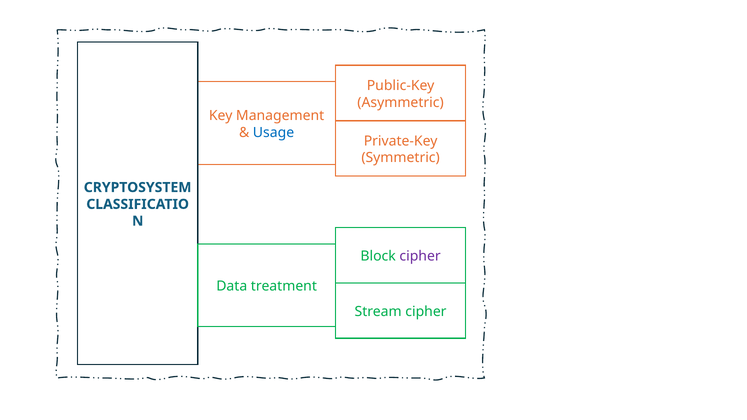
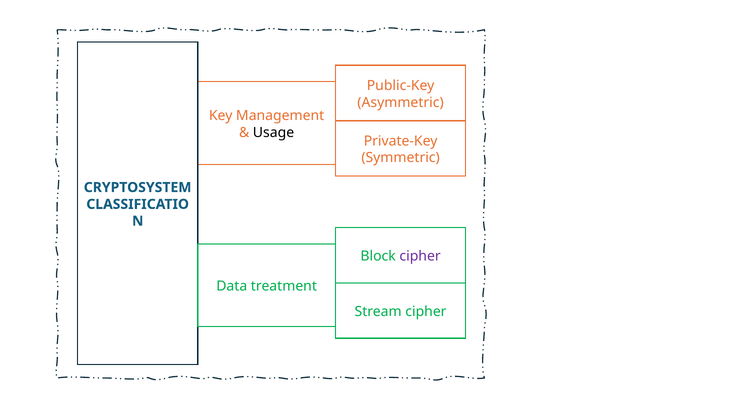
Usage colour: blue -> black
